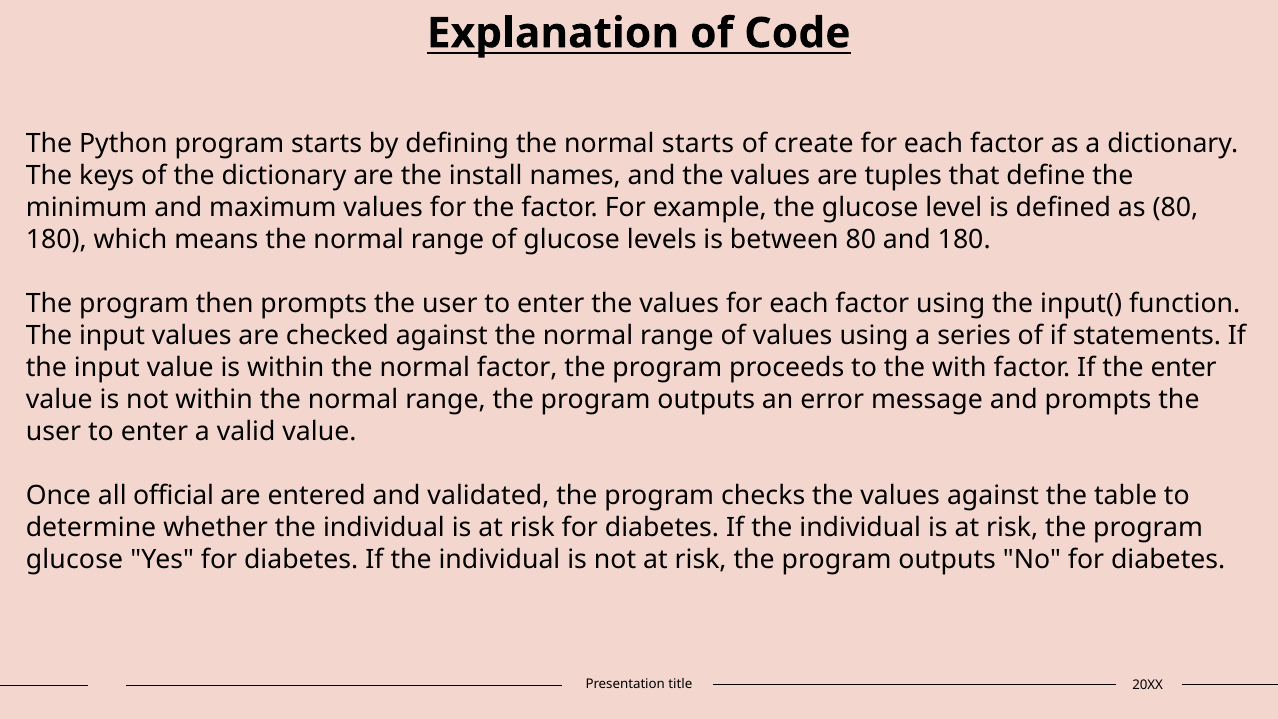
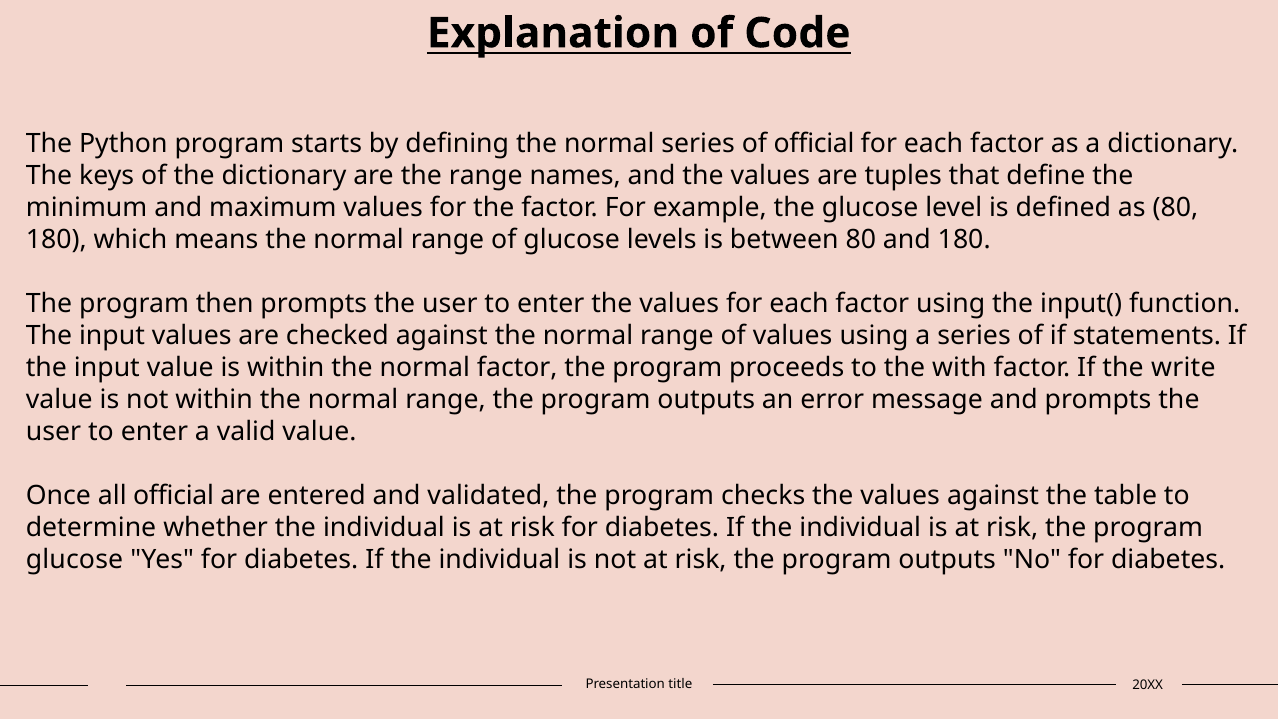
normal starts: starts -> series
of create: create -> official
the install: install -> range
the enter: enter -> write
